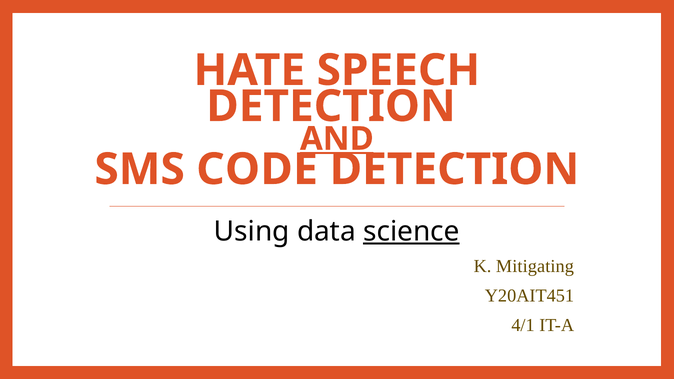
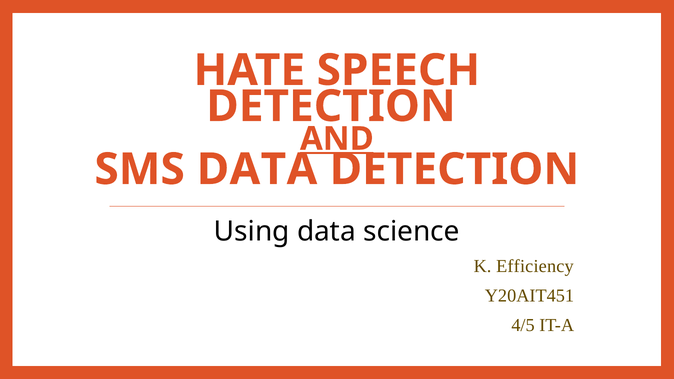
SMS CODE: CODE -> DATA
science underline: present -> none
Mitigating: Mitigating -> Efficiency
4/1: 4/1 -> 4/5
